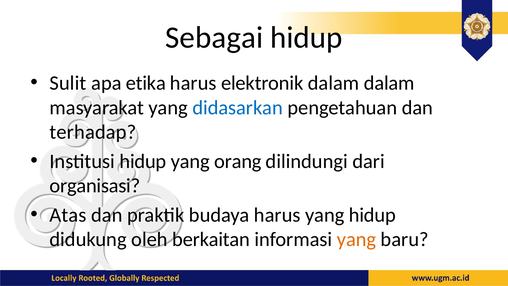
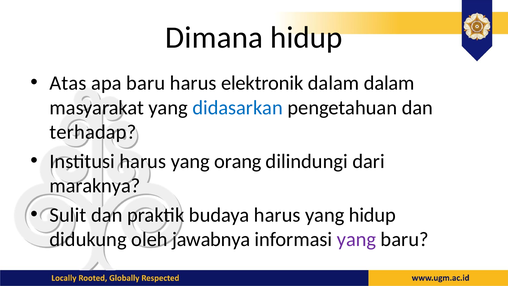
Sebagai: Sebagai -> Dimana
Sulit: Sulit -> Atas
apa etika: etika -> baru
Institusi hidup: hidup -> harus
organisasi: organisasi -> maraknya
Atas: Atas -> Sulit
berkaitan: berkaitan -> jawabnya
yang at (357, 239) colour: orange -> purple
